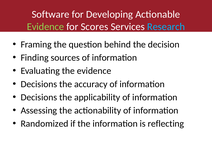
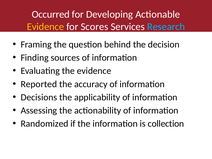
Software: Software -> Occurred
Evidence at (45, 27) colour: light green -> yellow
Decisions at (39, 84): Decisions -> Reported
reflecting: reflecting -> collection
